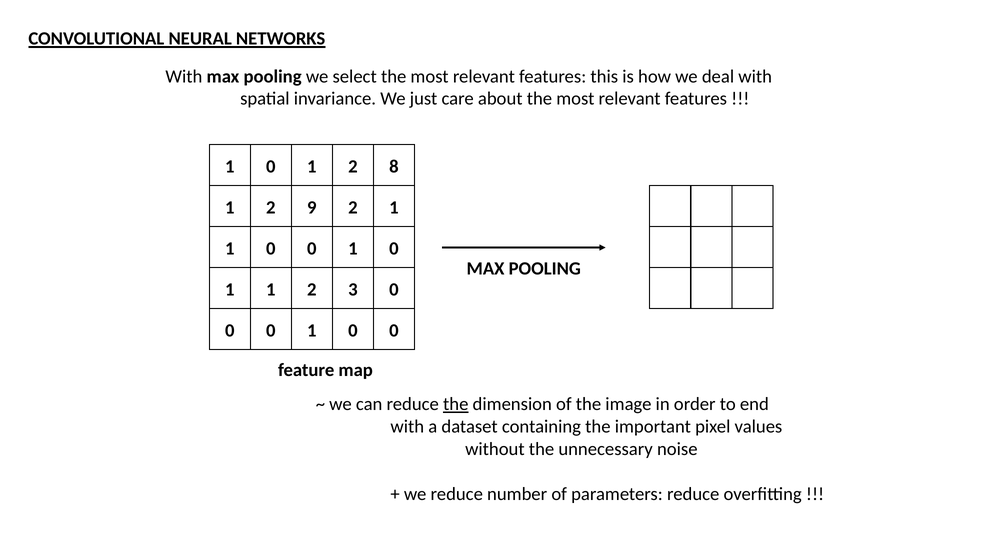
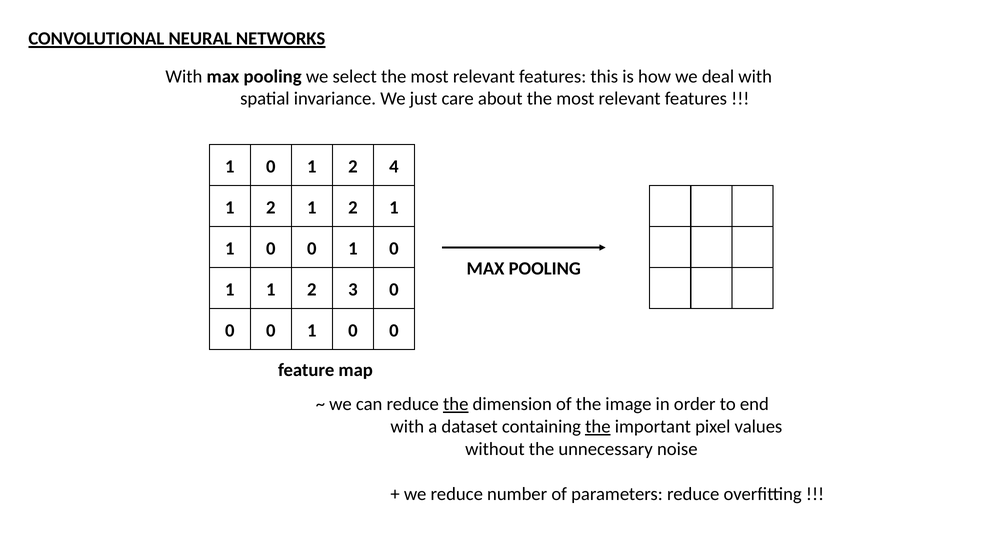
8: 8 -> 4
9 at (312, 208): 9 -> 1
the at (598, 427) underline: none -> present
